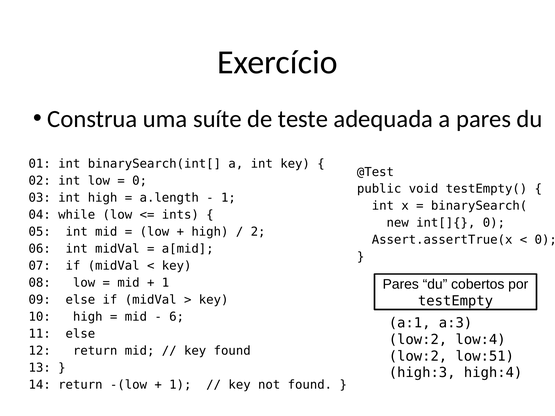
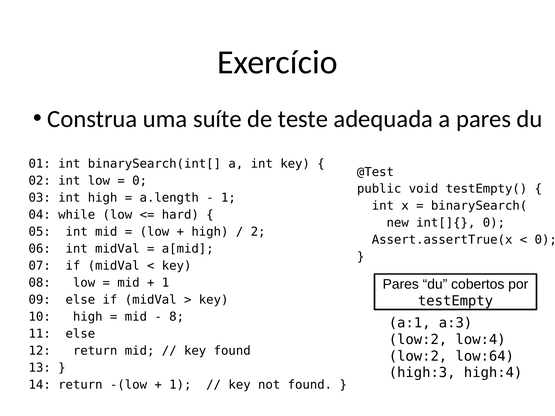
ints: ints -> hard
6: 6 -> 8
low:51: low:51 -> low:64
